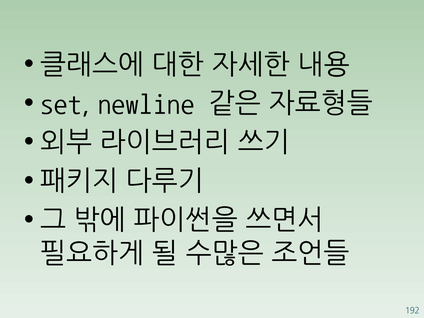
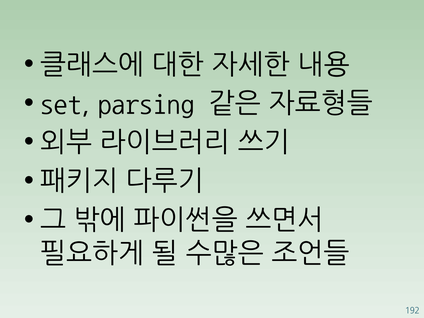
newline: newline -> parsing
